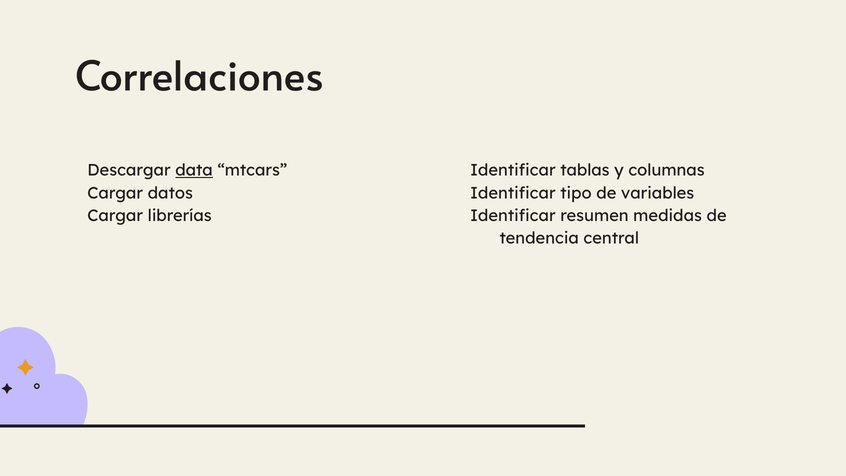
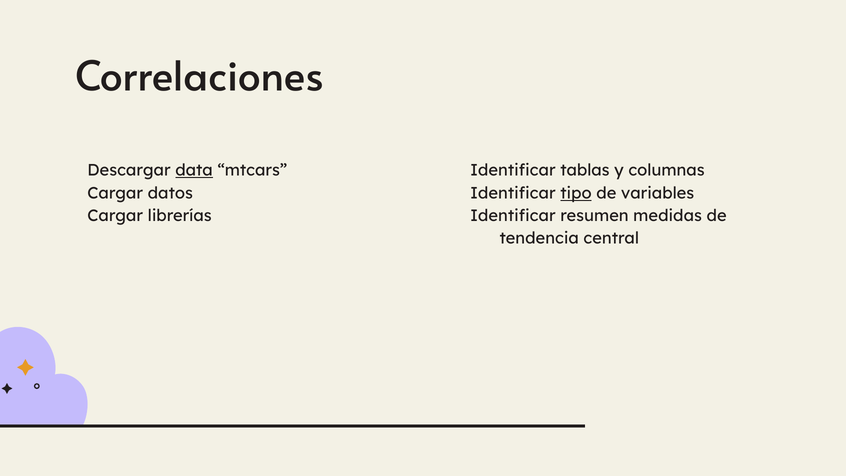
tipo underline: none -> present
